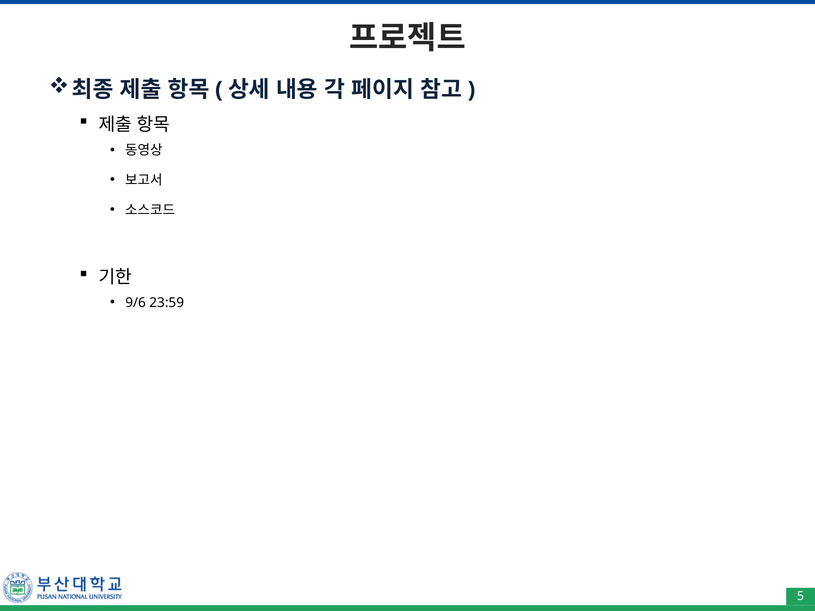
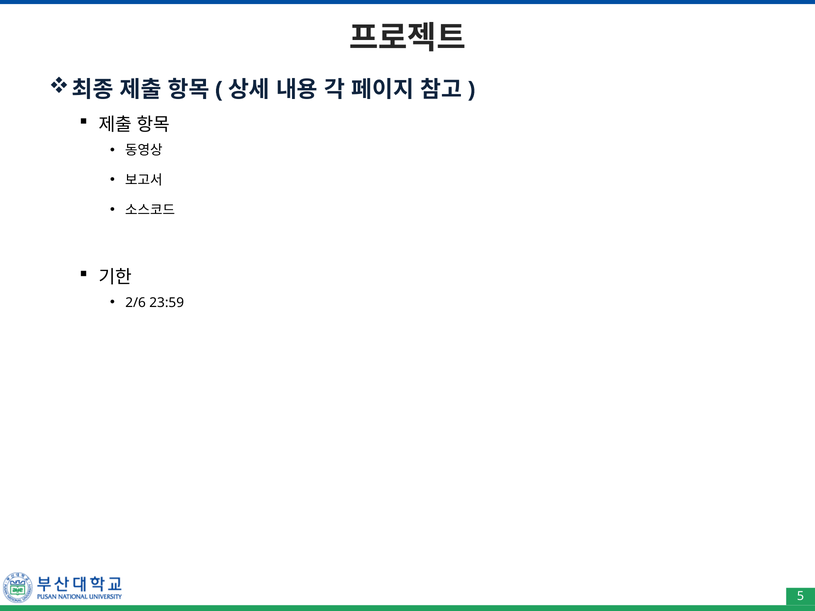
9/6: 9/6 -> 2/6
